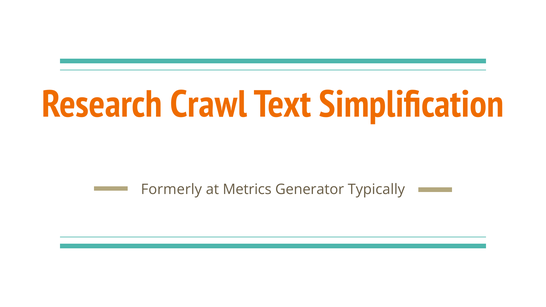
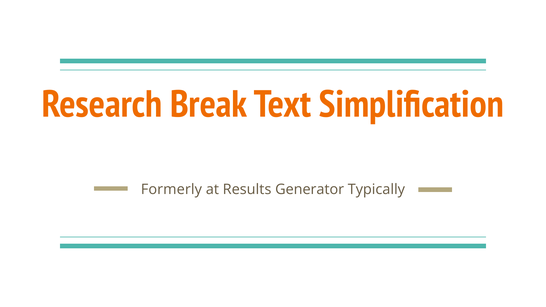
Crawl: Crawl -> Break
Metrics: Metrics -> Results
